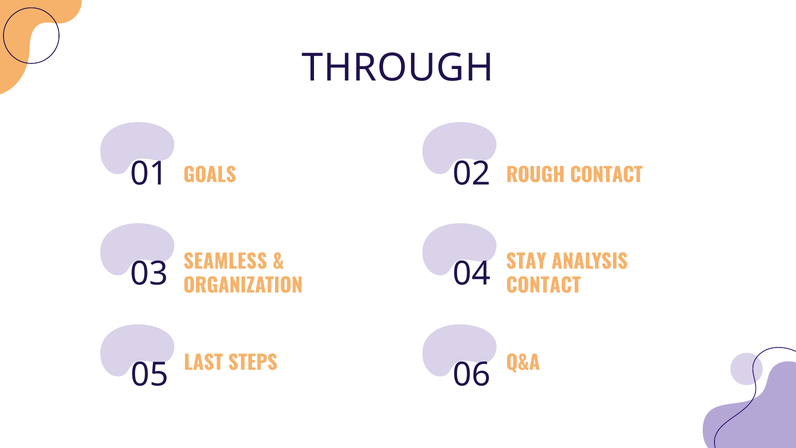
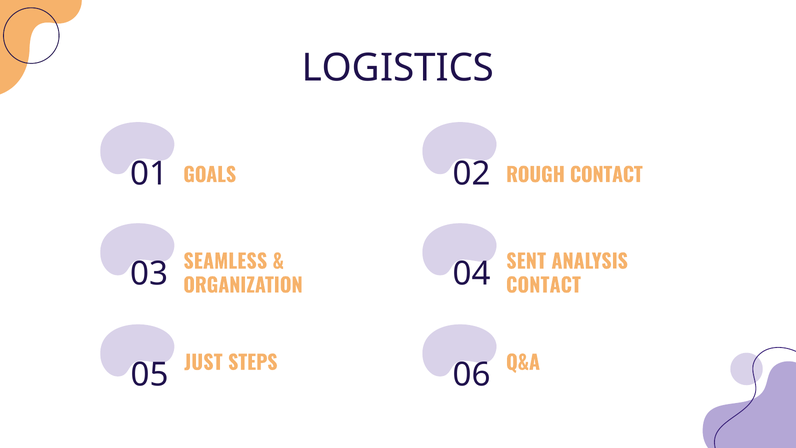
THROUGH: THROUGH -> LOGISTICS
STAY: STAY -> SENT
LAST: LAST -> JUST
